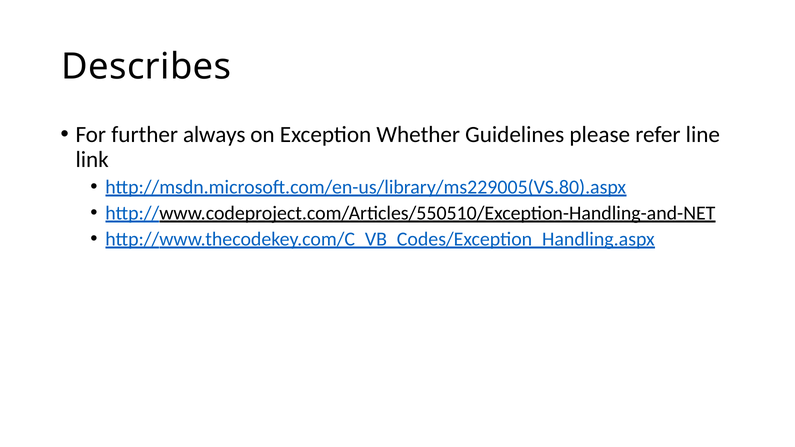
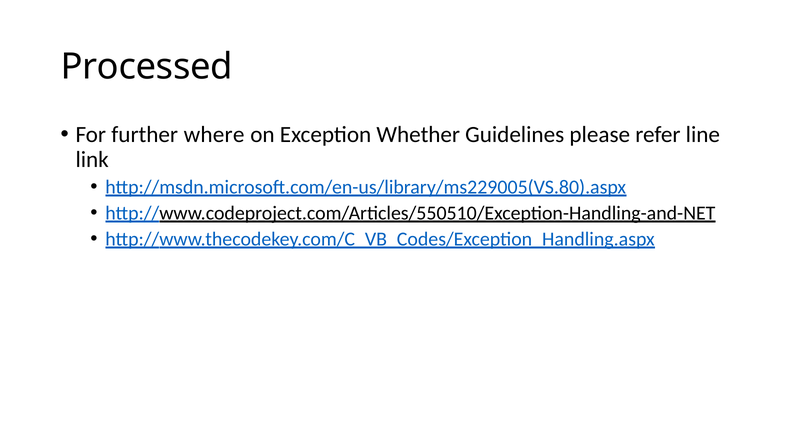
Describes: Describes -> Processed
always: always -> where
